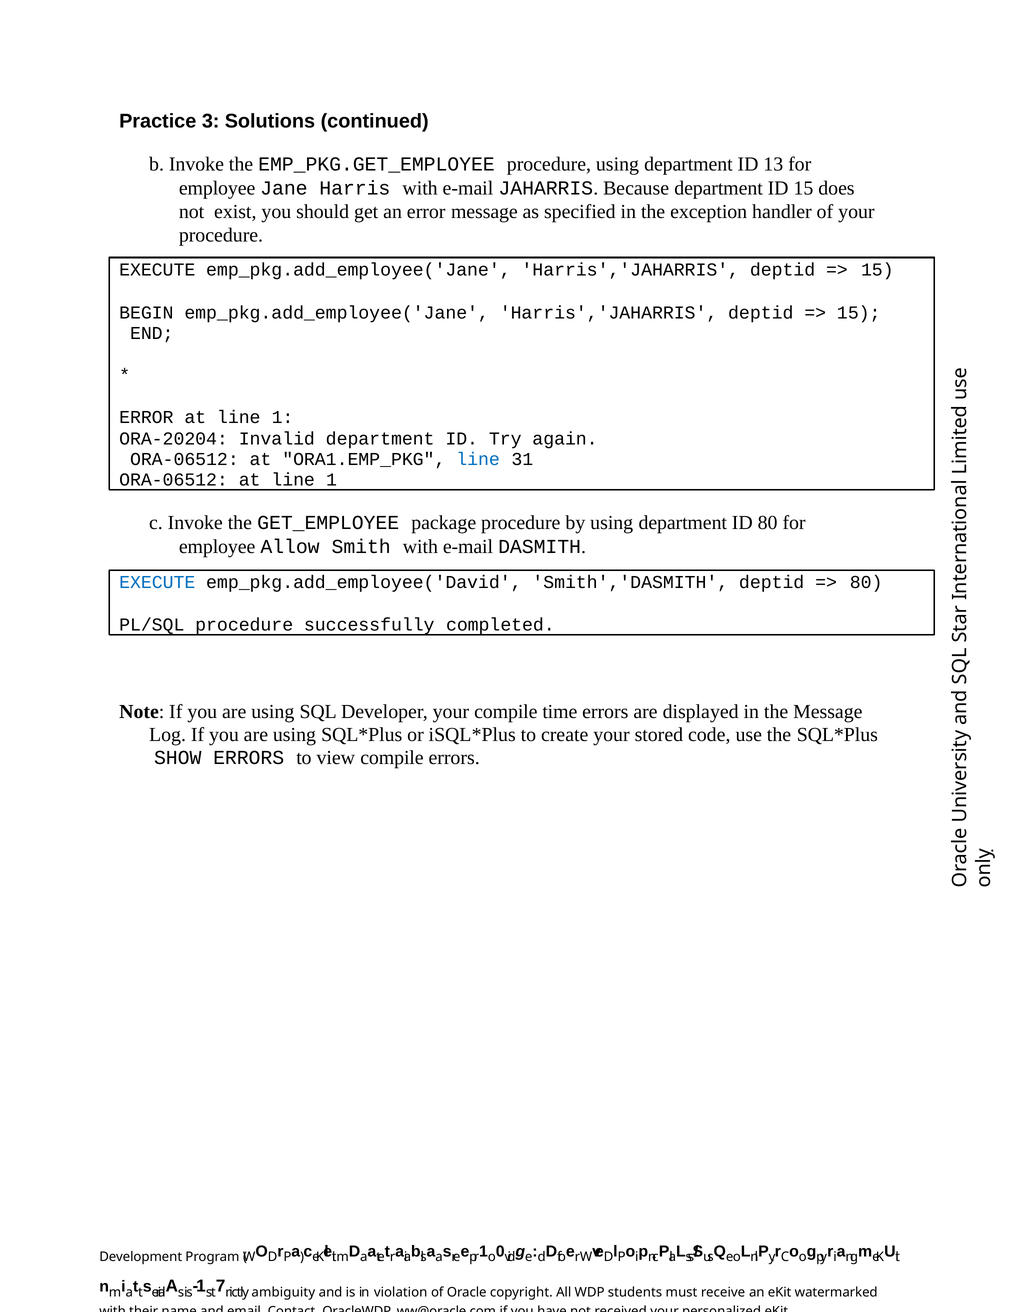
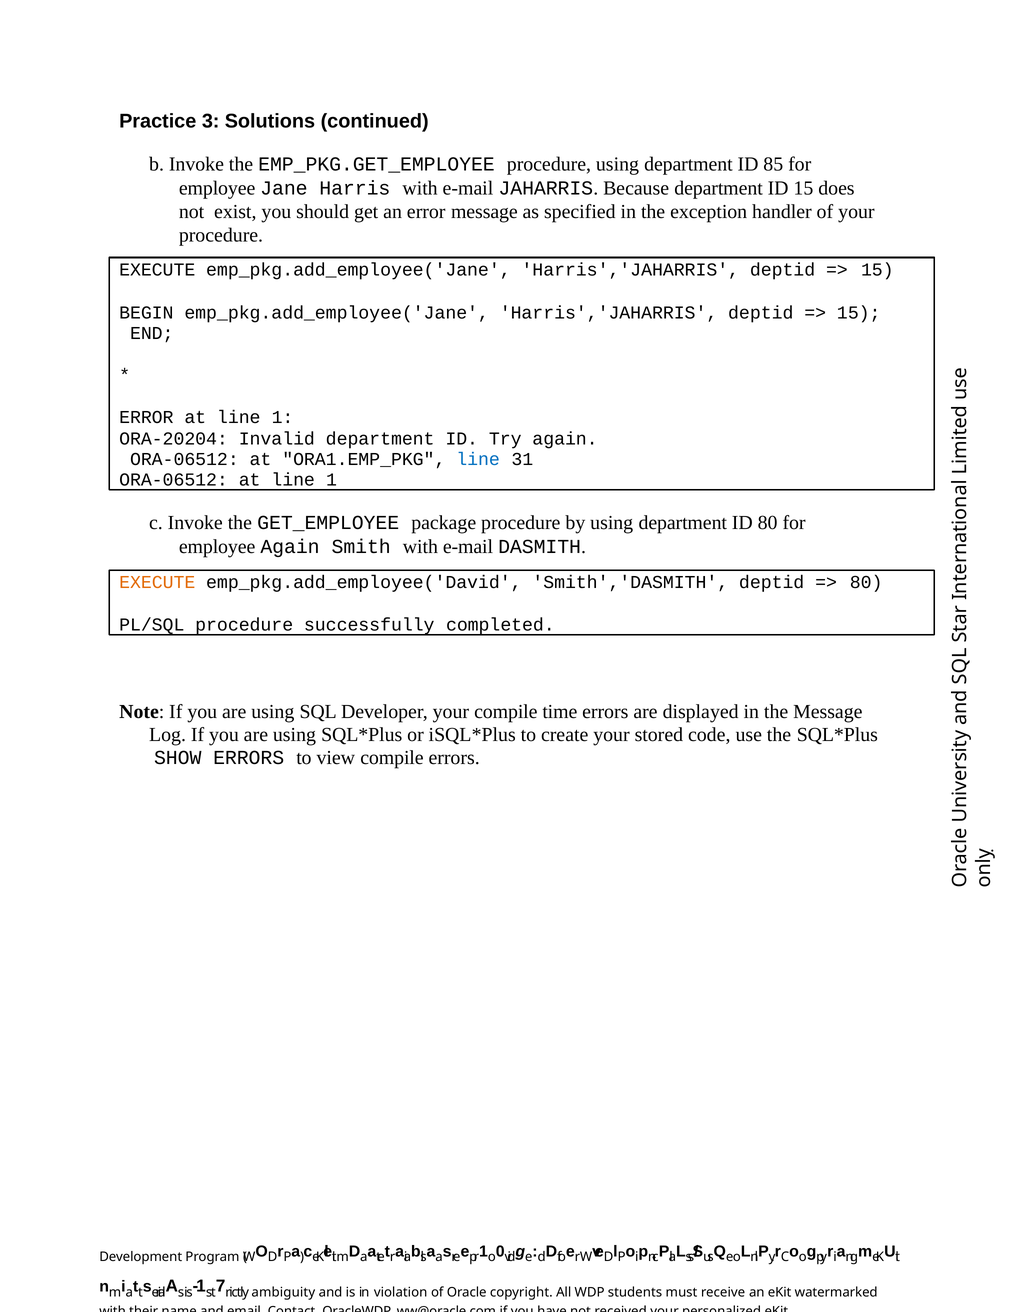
13: 13 -> 85
employee Allow: Allow -> Again
EXECUTE at (157, 582) colour: blue -> orange
